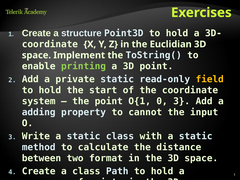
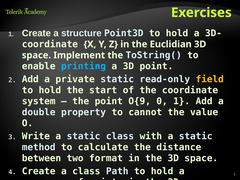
printing colour: light green -> light blue
O{1: O{1 -> O{9
0 3: 3 -> 1
adding: adding -> double
input: input -> value
